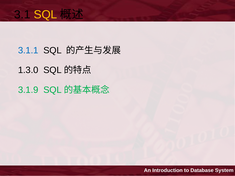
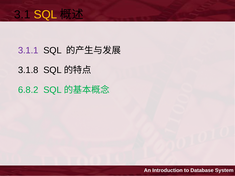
3.1.1 colour: blue -> purple
1.3.0: 1.3.0 -> 3.1.8
3.1.9: 3.1.9 -> 6.8.2
